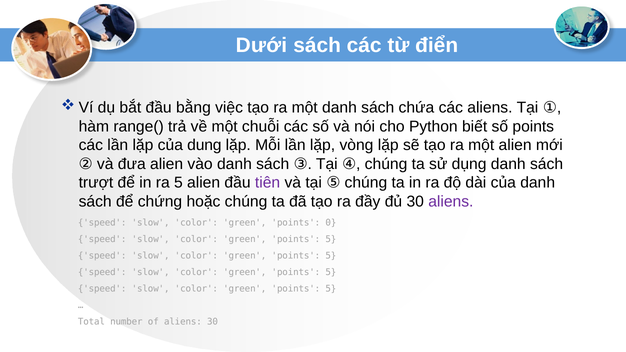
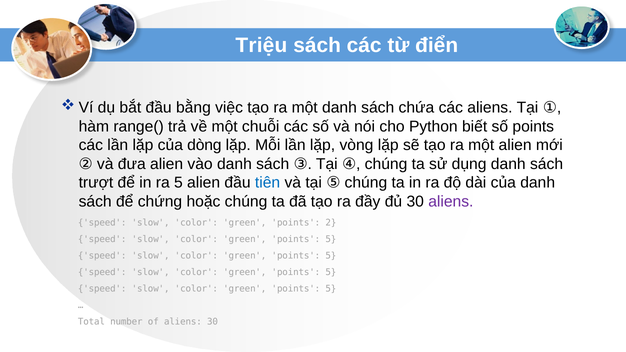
Dưới: Dưới -> Triệu
dung: dung -> dòng
tiên colour: purple -> blue
0: 0 -> 2
